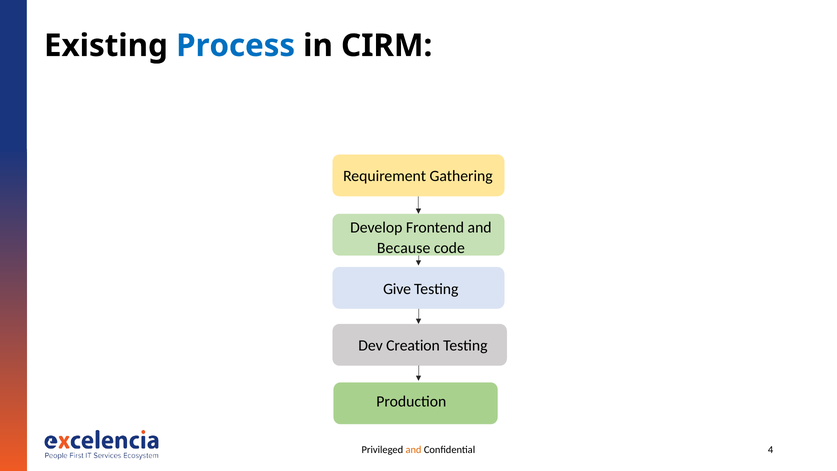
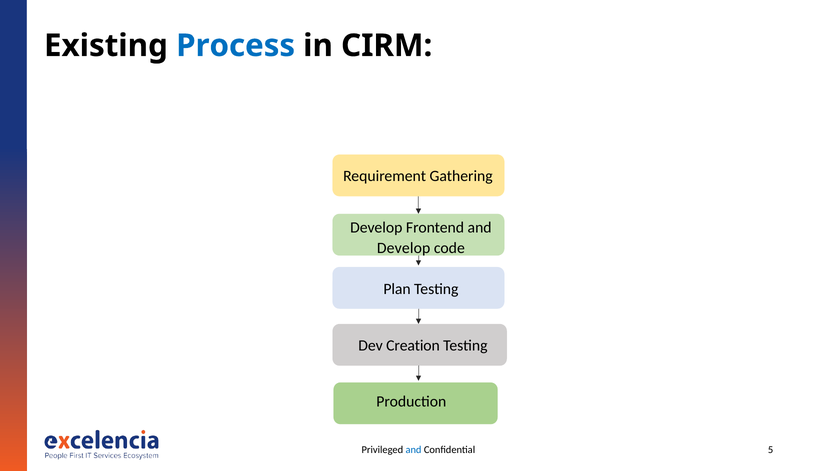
Because at (404, 248): Because -> Develop
Give: Give -> Plan
and at (414, 450) colour: orange -> blue
4: 4 -> 5
